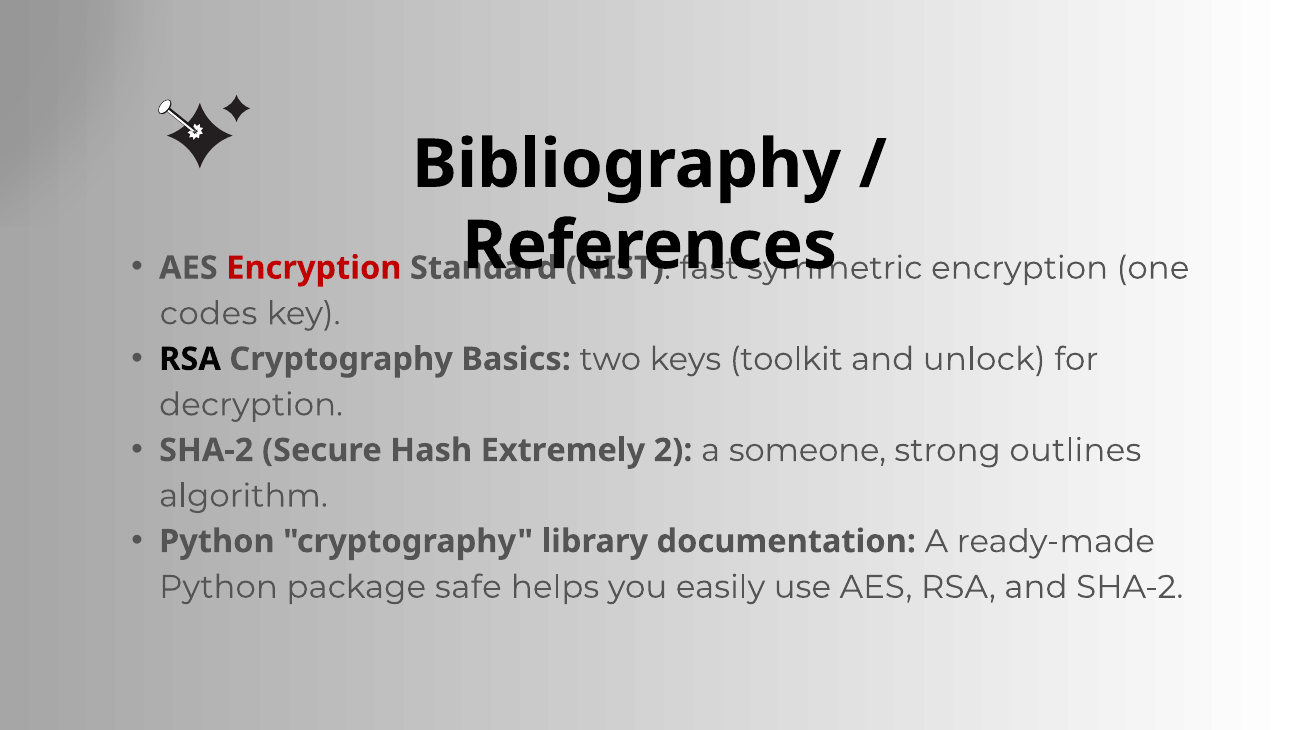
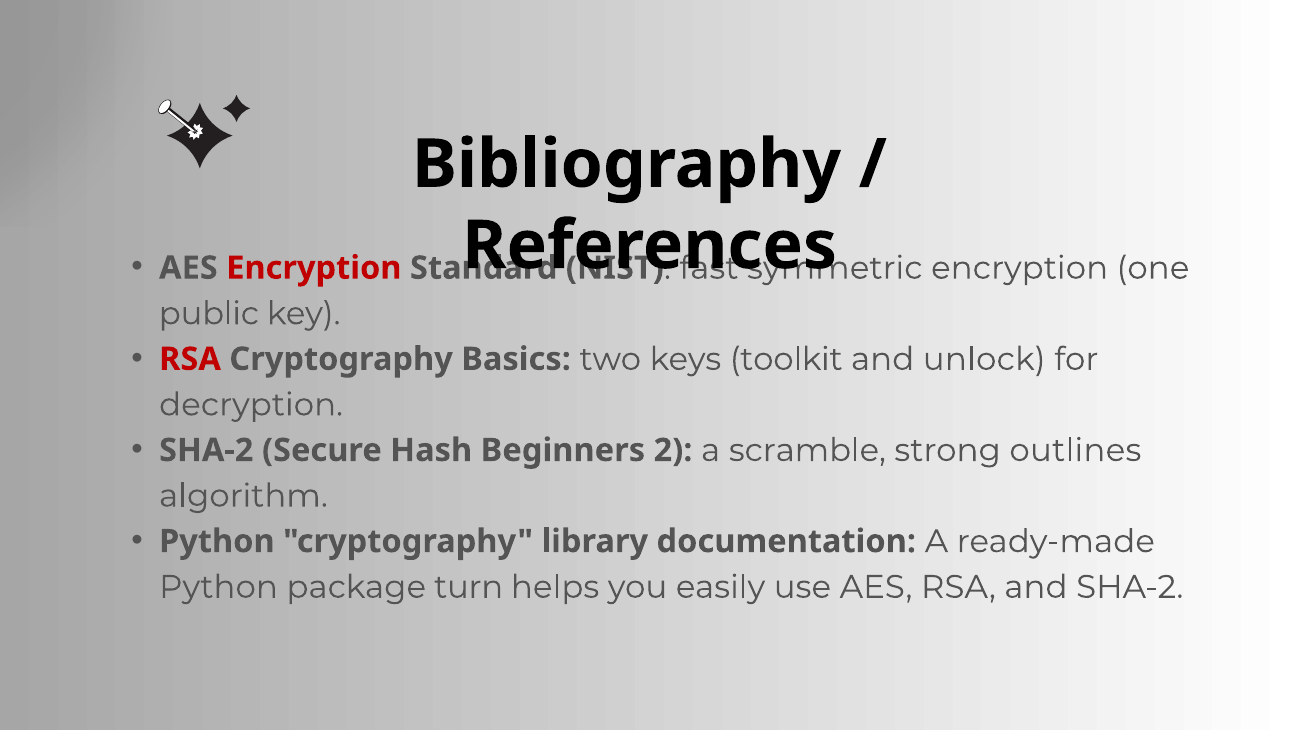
codes: codes -> public
RSA at (190, 359) colour: black -> red
Extremely: Extremely -> Beginners
someone: someone -> scramble
safe: safe -> turn
